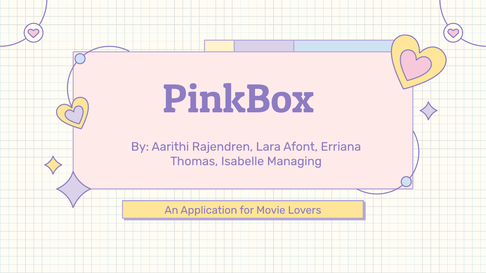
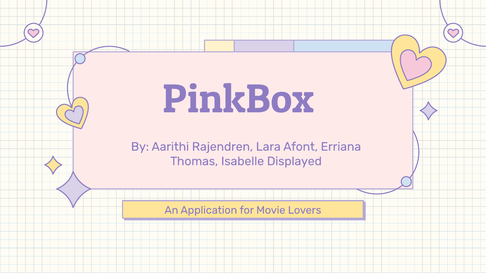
Managing: Managing -> Displayed
